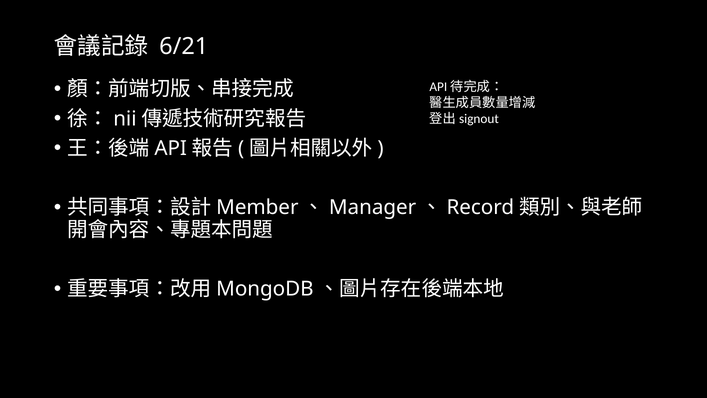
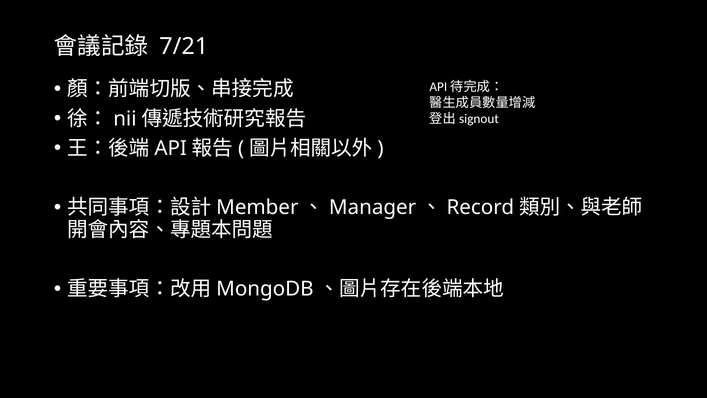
6/21: 6/21 -> 7/21
